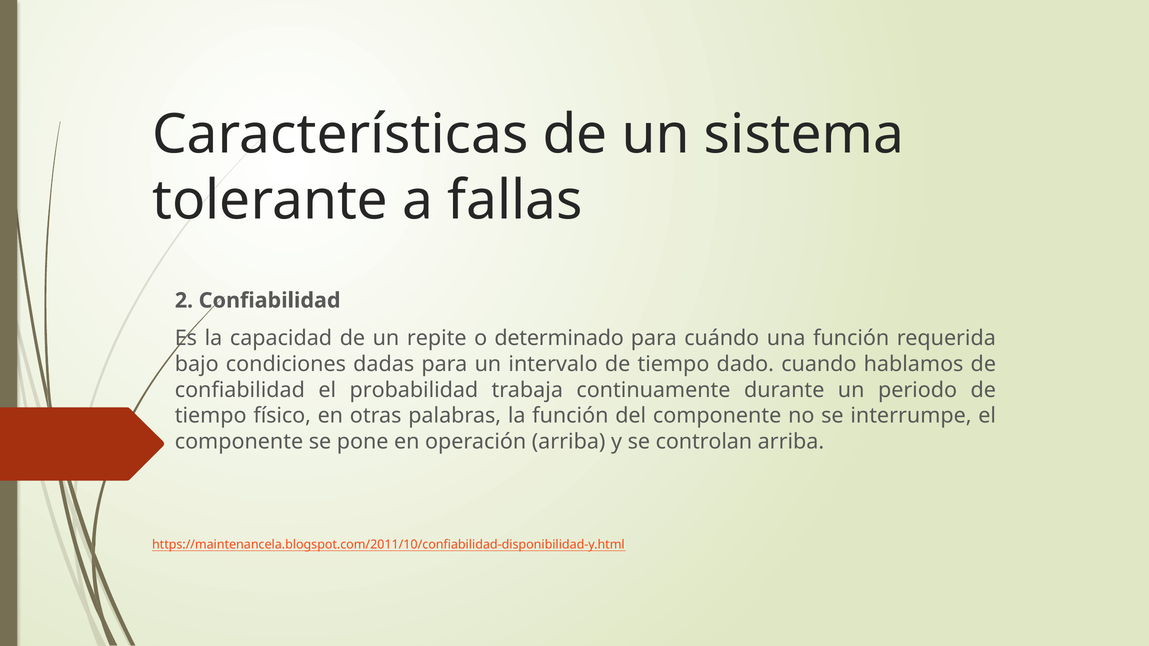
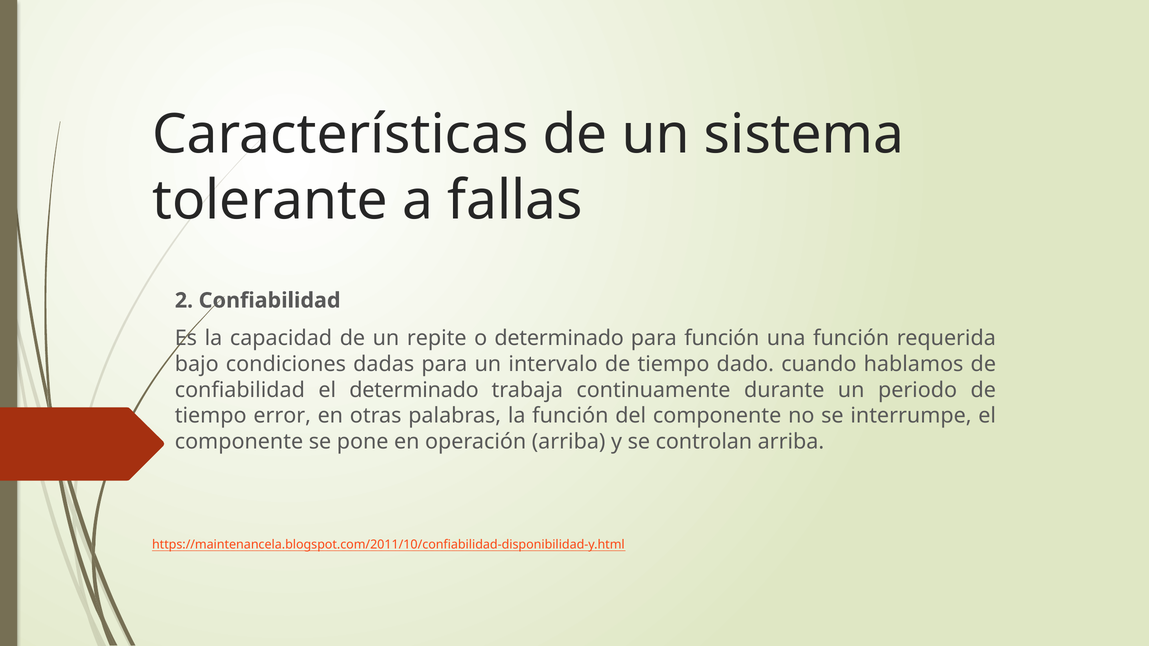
para cuándo: cuándo -> función
el probabilidad: probabilidad -> determinado
físico: físico -> error
